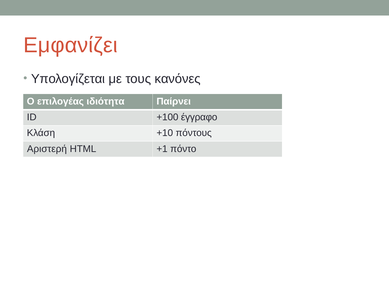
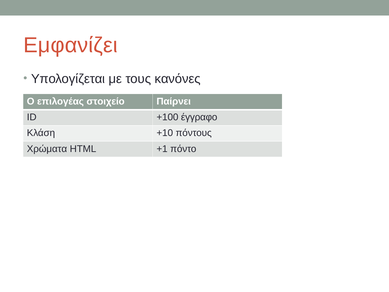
ιδιότητα: ιδιότητα -> στοιχείο
Αριστερή: Αριστερή -> Χρώματα
